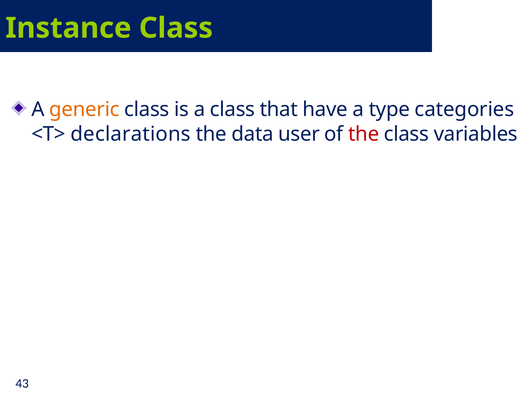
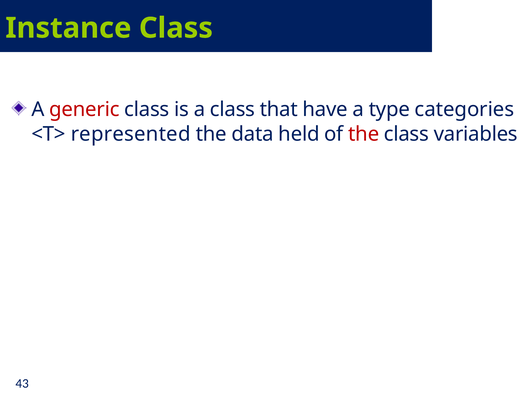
generic colour: orange -> red
declarations: declarations -> represented
user: user -> held
